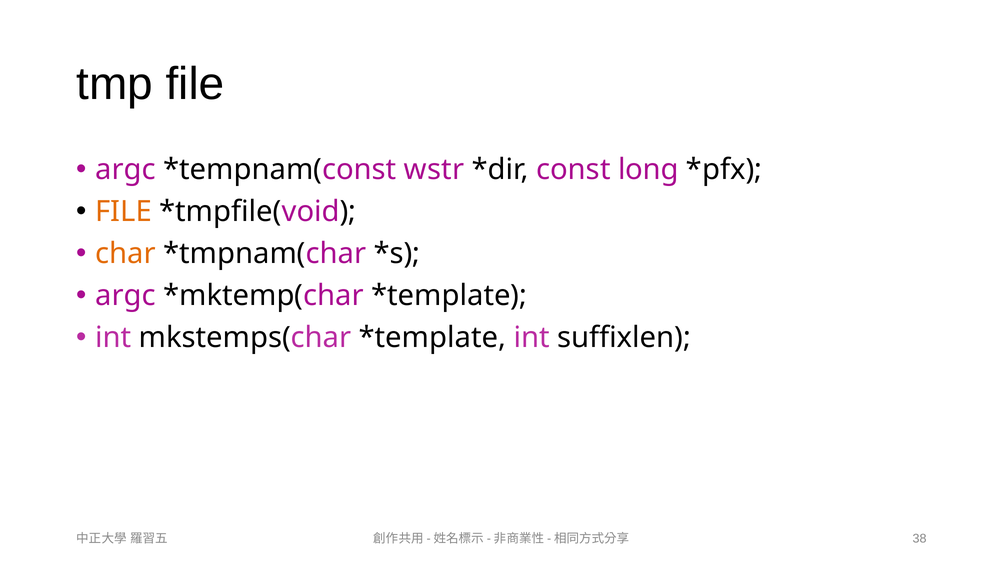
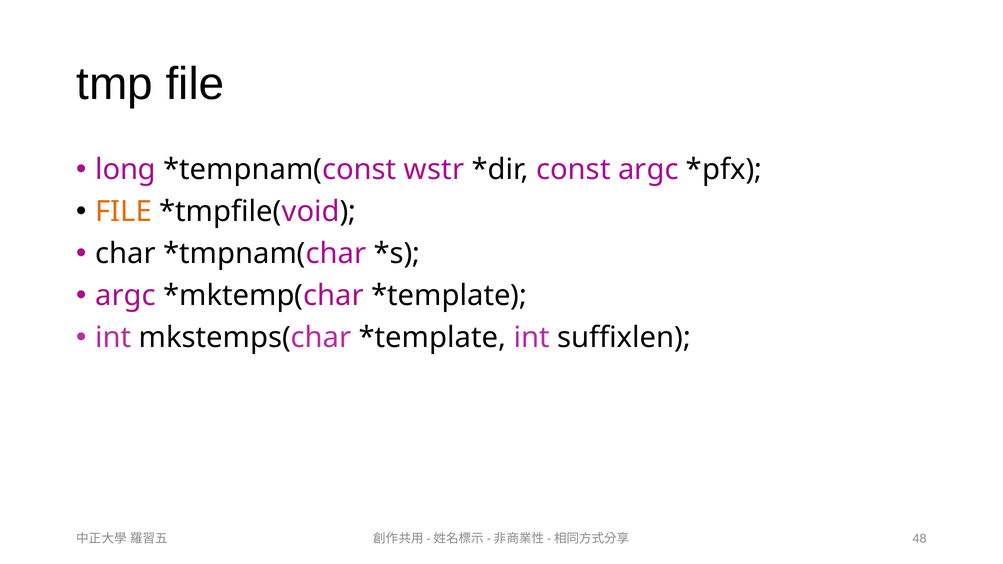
argc at (126, 170): argc -> long
const long: long -> argc
char colour: orange -> black
38: 38 -> 48
